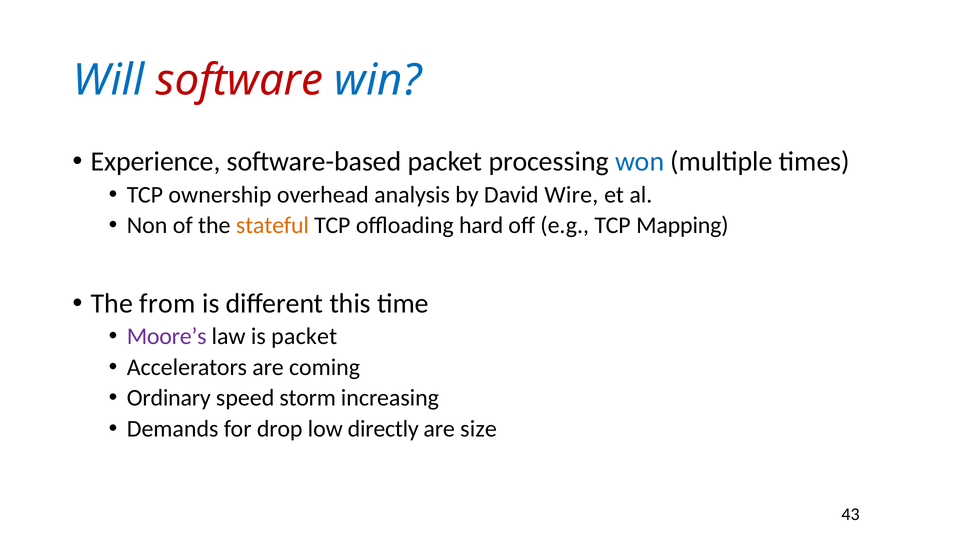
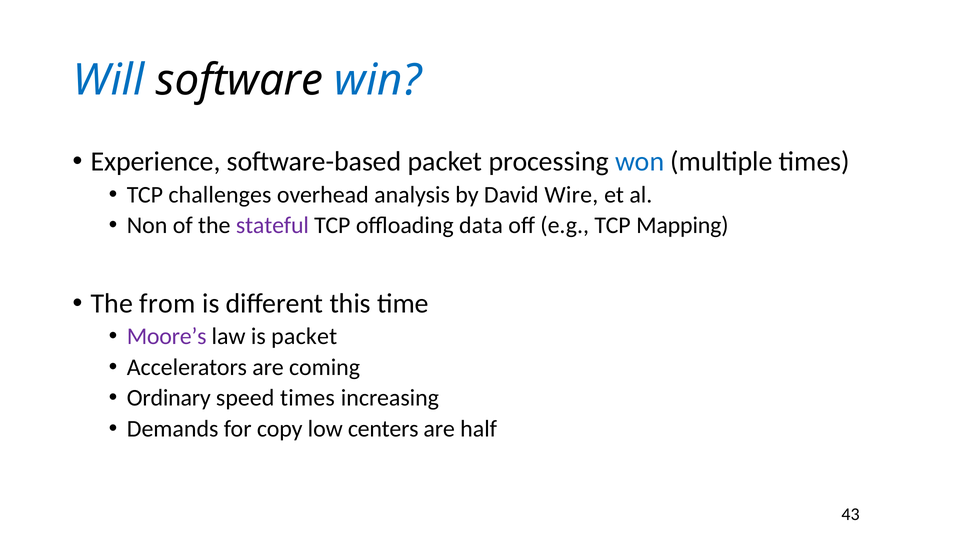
software colour: red -> black
ownership: ownership -> challenges
stateful colour: orange -> purple
hard: hard -> data
speed storm: storm -> times
drop: drop -> copy
directly: directly -> centers
size: size -> half
